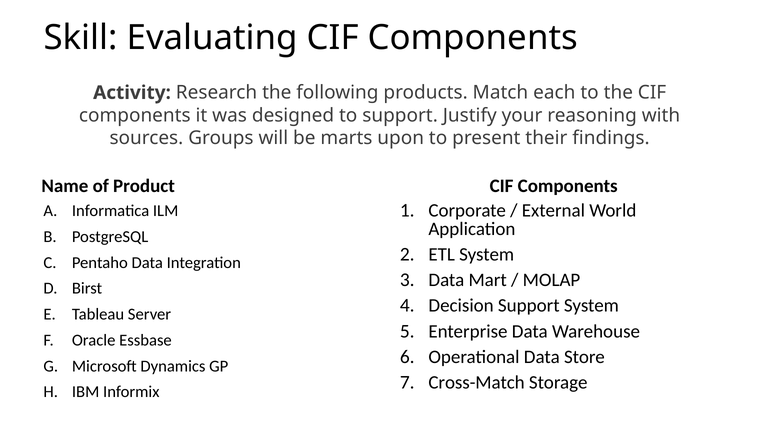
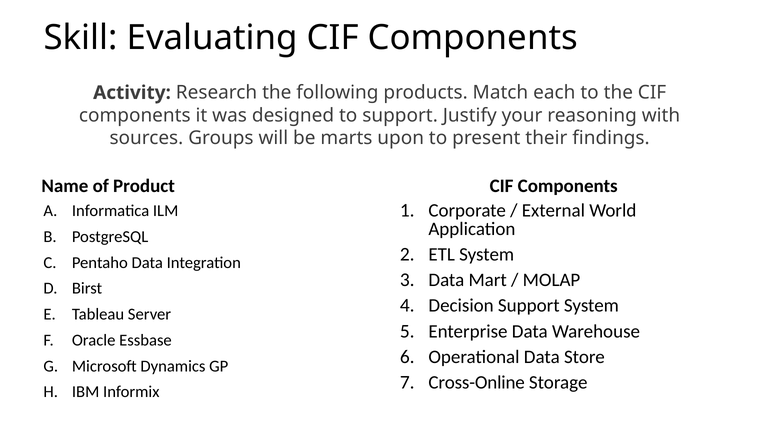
Cross-Match: Cross-Match -> Cross-Online
